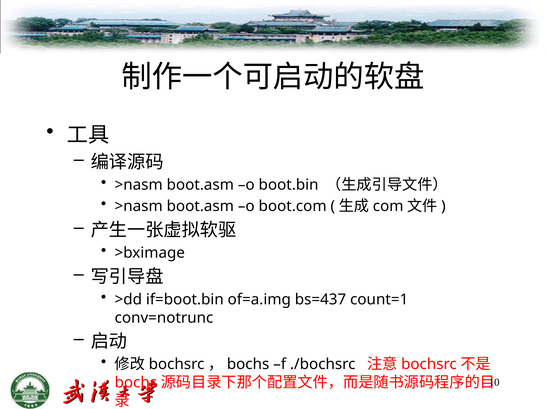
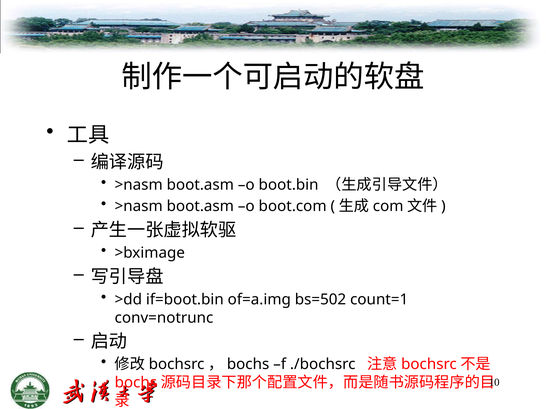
bs=437: bs=437 -> bs=502
